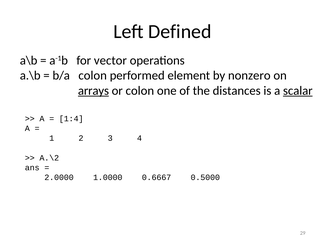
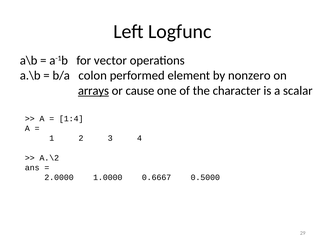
Defined: Defined -> Logfunc
or colon: colon -> cause
distances: distances -> character
scalar underline: present -> none
